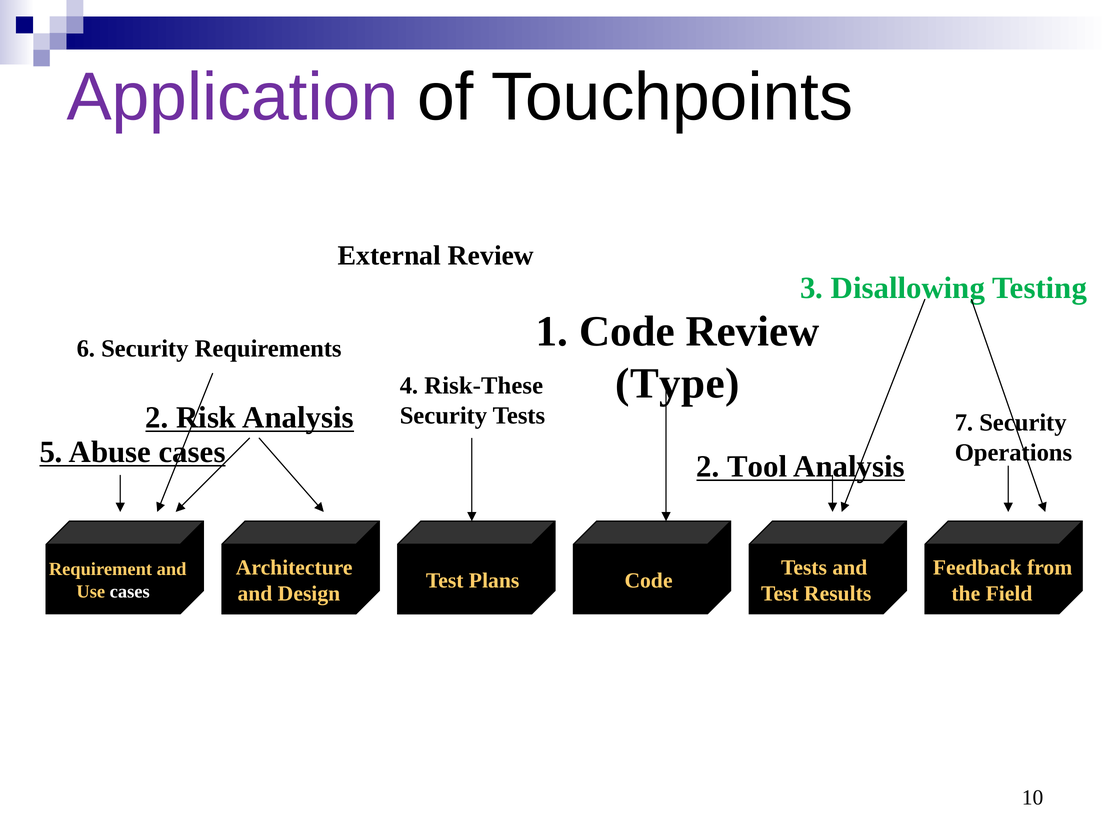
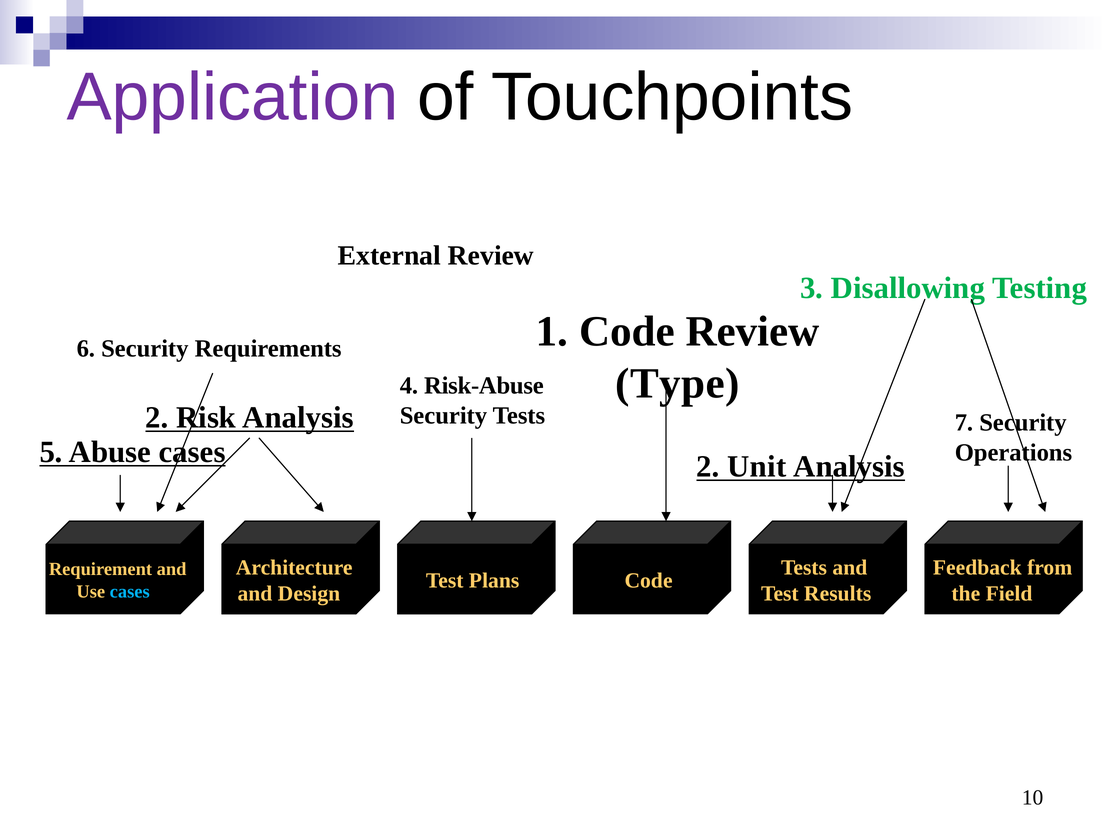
Risk-These: Risk-These -> Risk-Abuse
Tool: Tool -> Unit
cases at (130, 591) colour: white -> light blue
